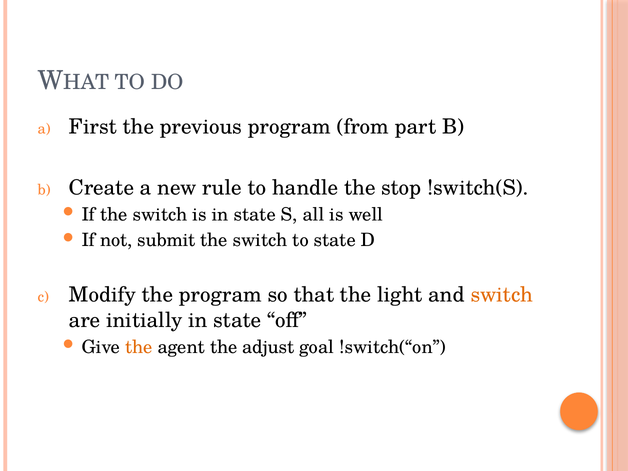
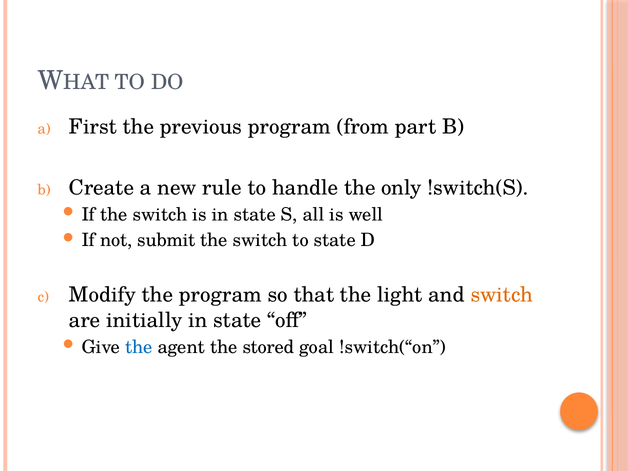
stop: stop -> only
the at (139, 347) colour: orange -> blue
adjust: adjust -> stored
